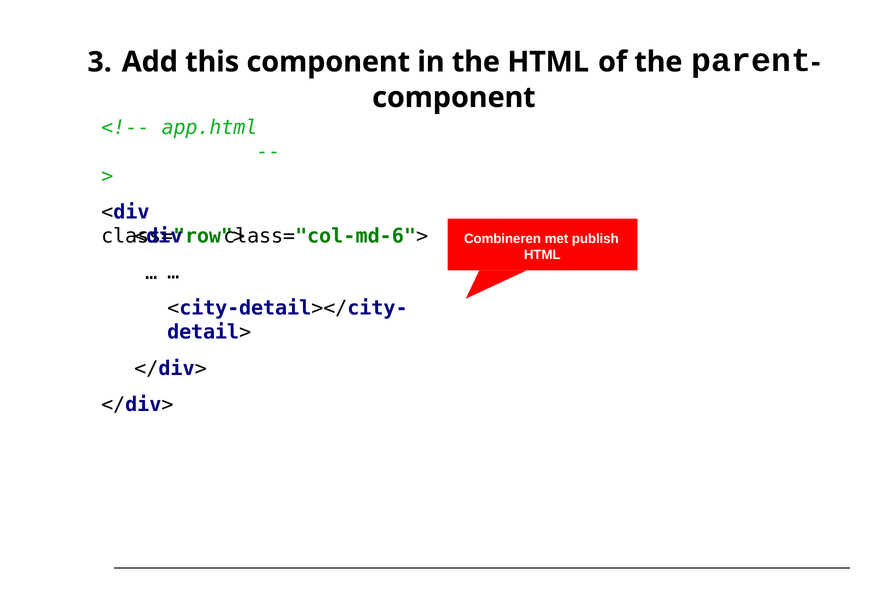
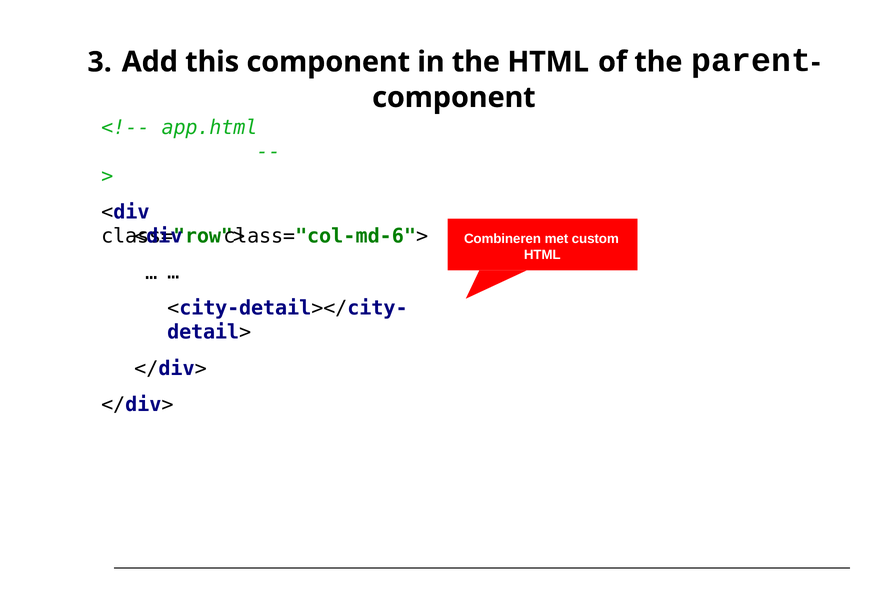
publish: publish -> custom
